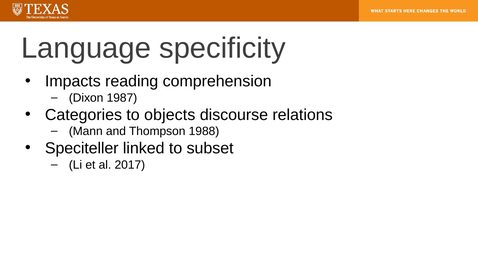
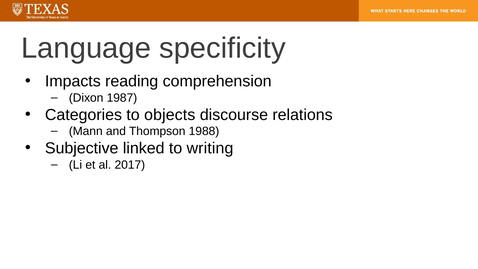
Speciteller: Speciteller -> Subjective
subset: subset -> writing
